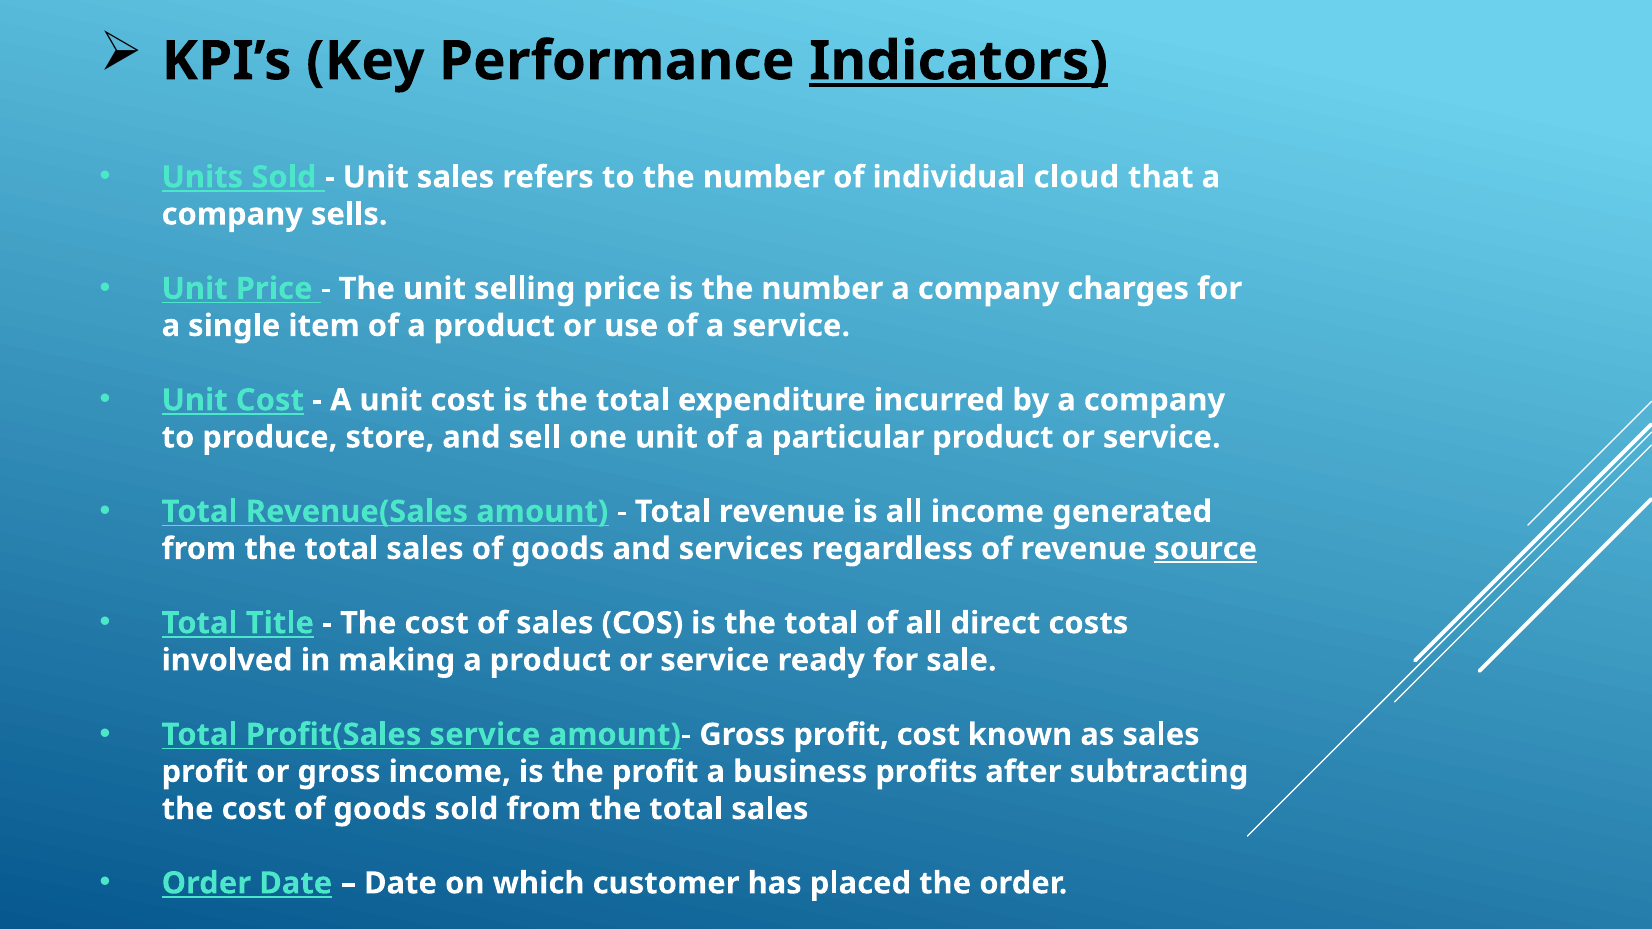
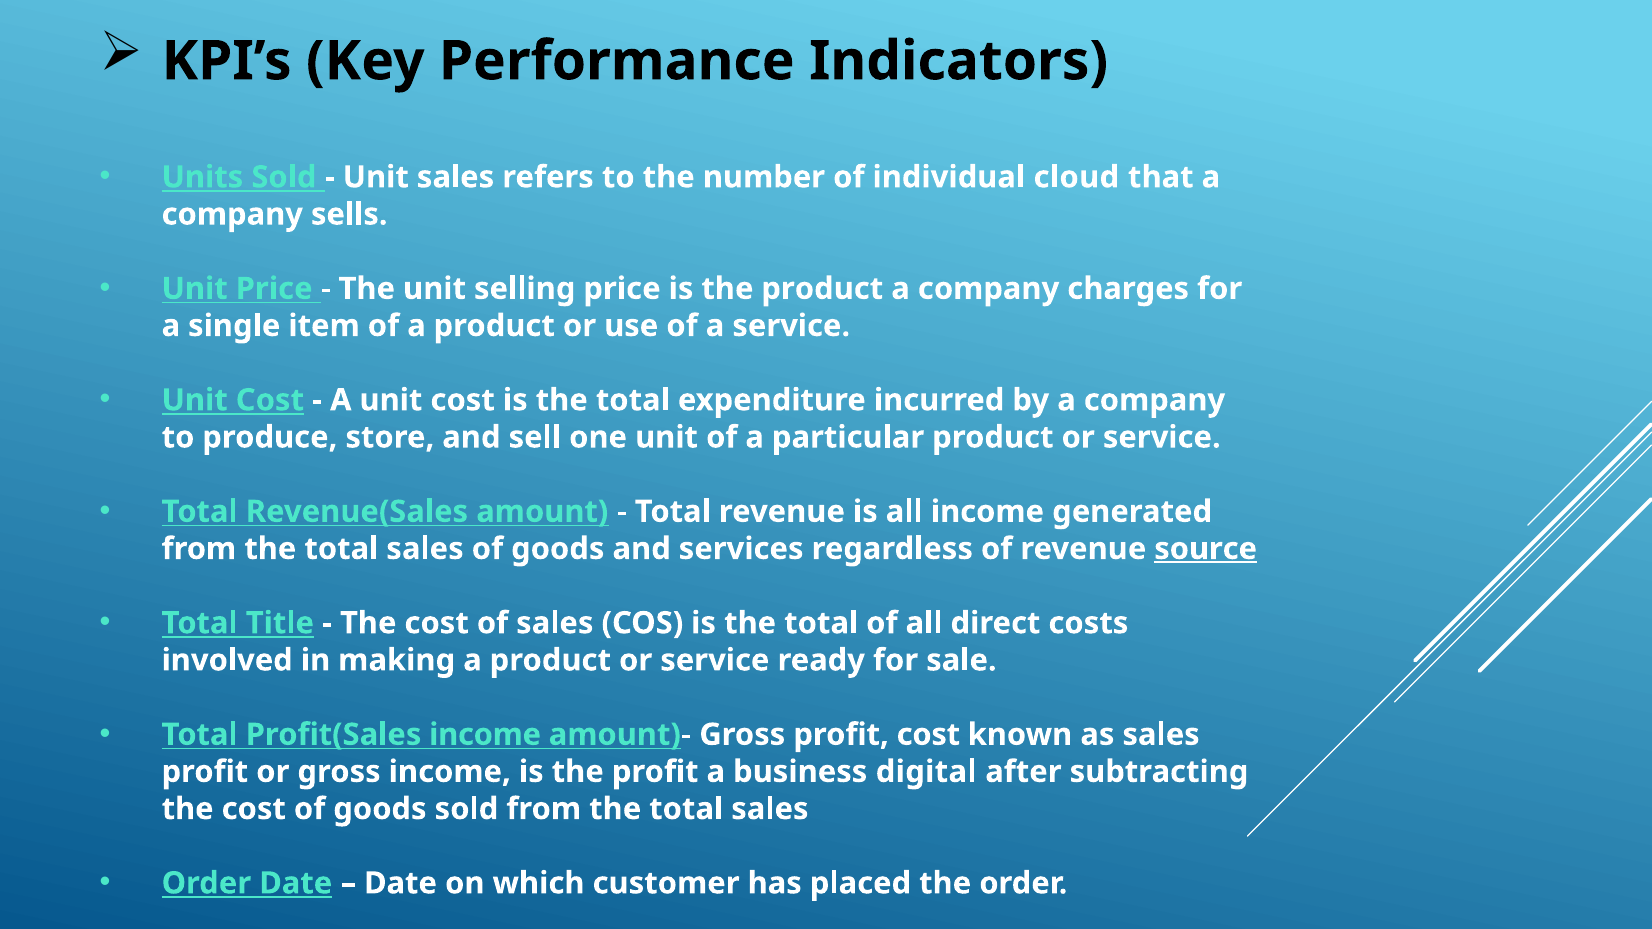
Indicators underline: present -> none
is the number: number -> product
Profit(Sales service: service -> income
profits: profits -> digital
